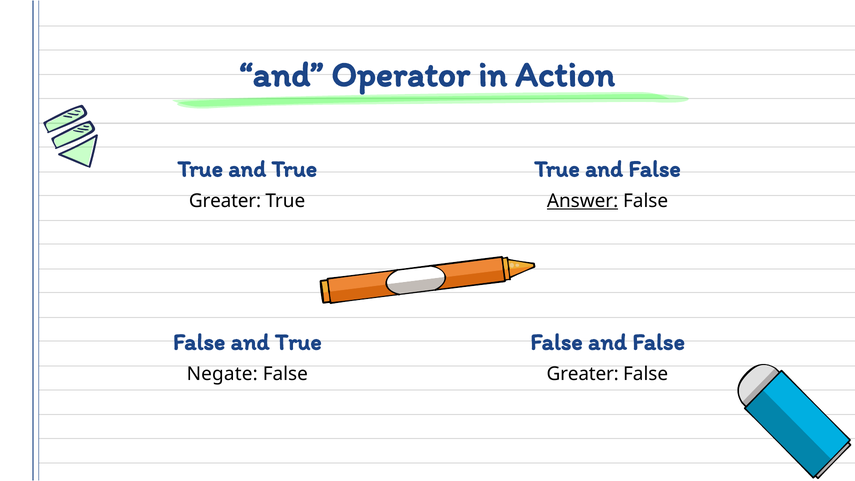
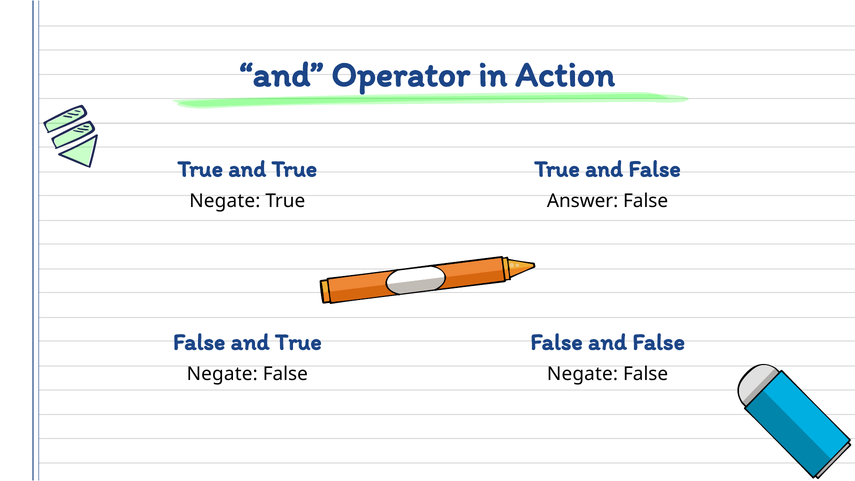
Greater at (225, 201): Greater -> Negate
Answer underline: present -> none
Greater at (583, 374): Greater -> Negate
